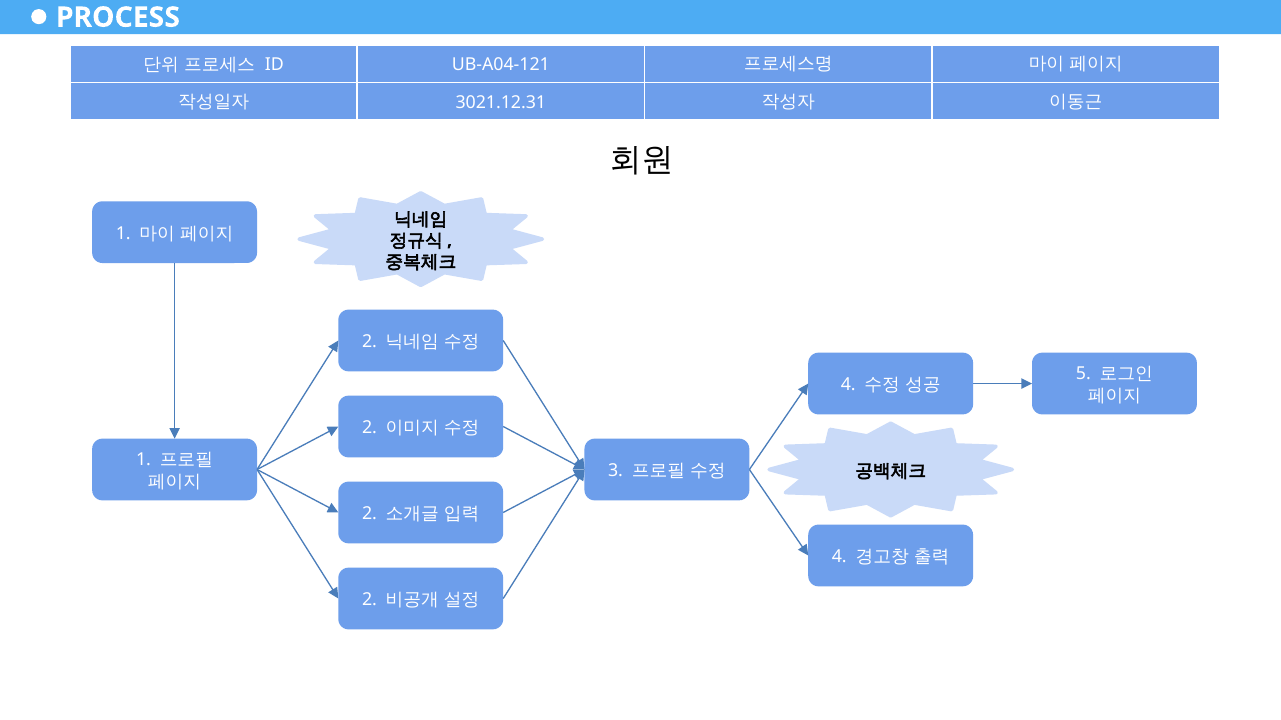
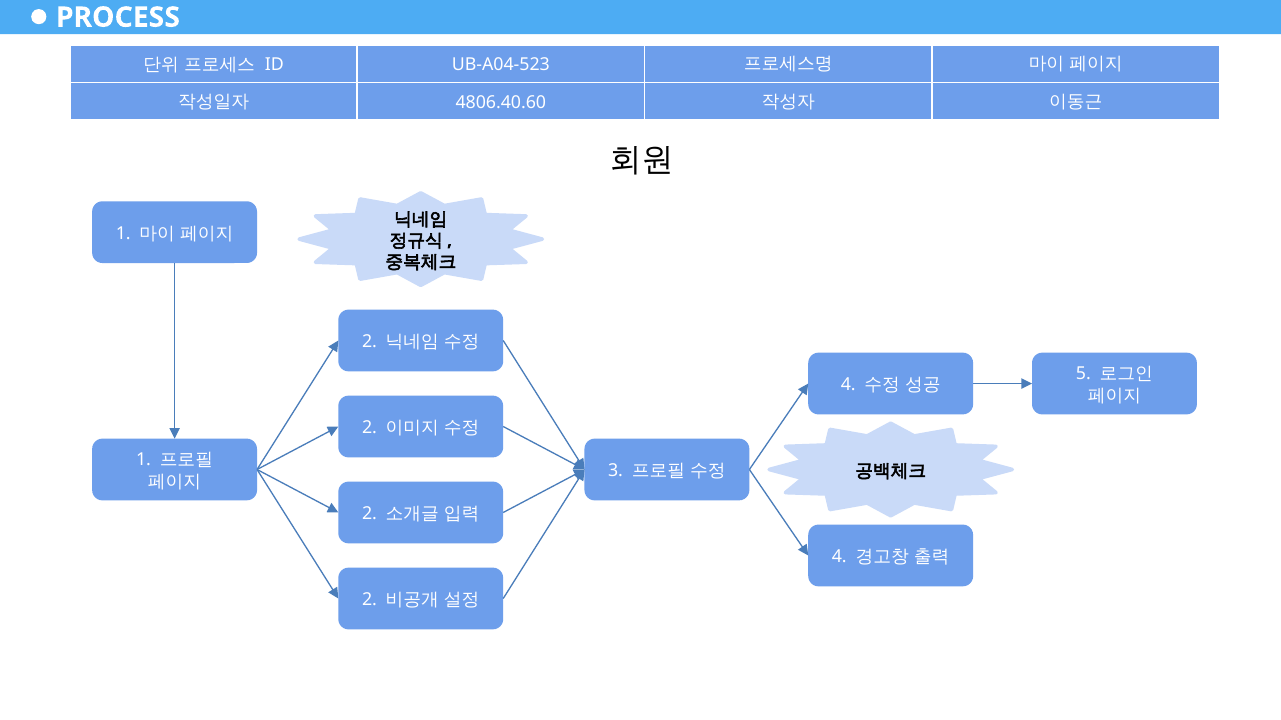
UB-A04-121: UB-A04-121 -> UB-A04-523
3021.12.31: 3021.12.31 -> 4806.40.60
